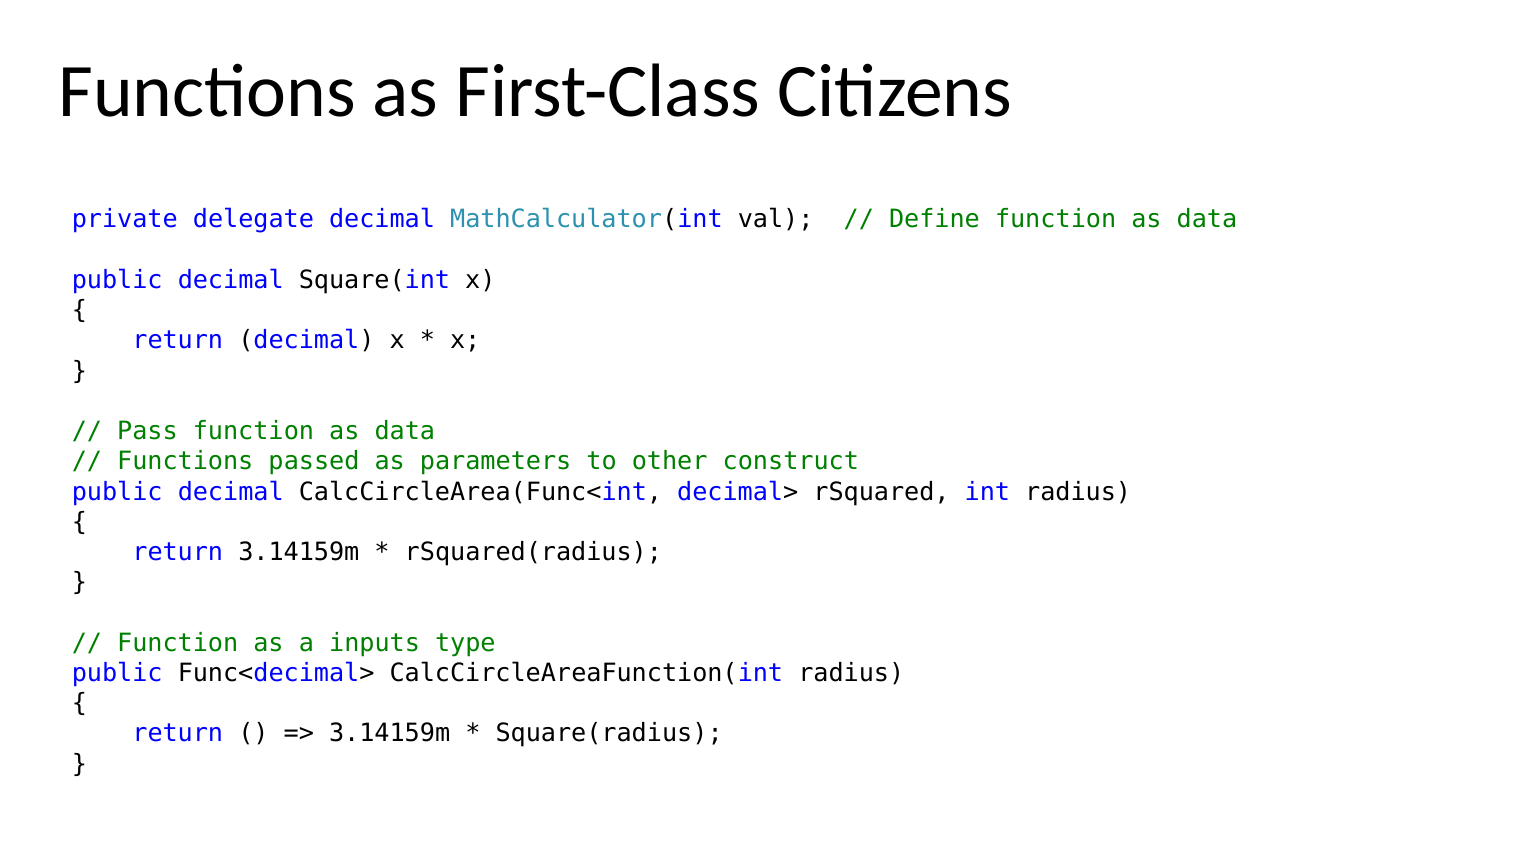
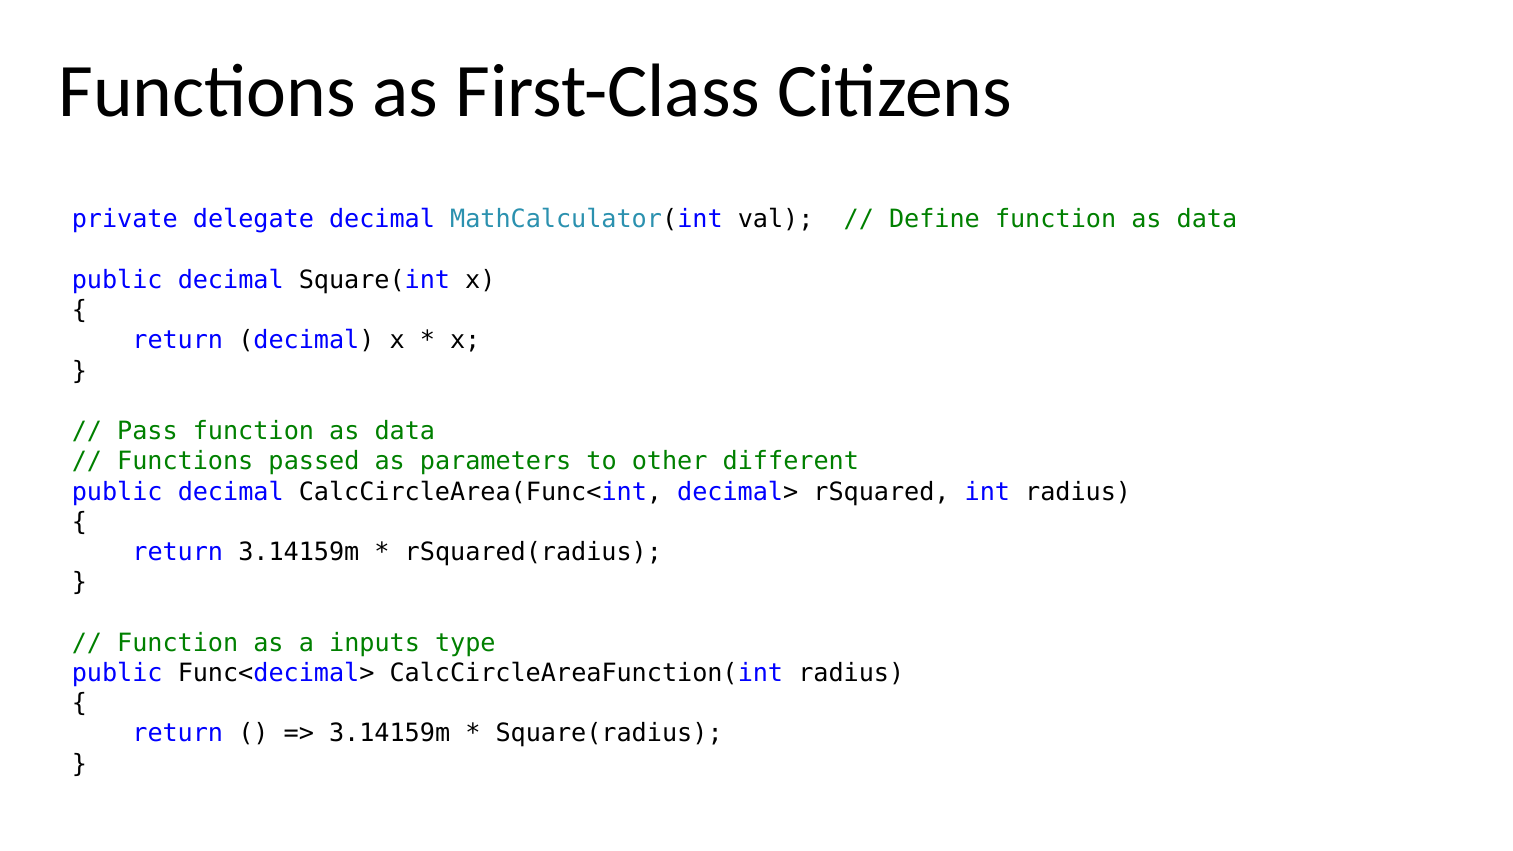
construct: construct -> different
